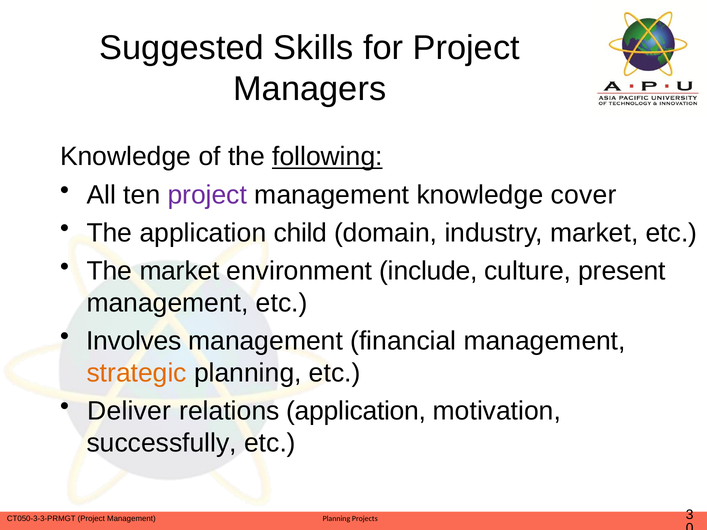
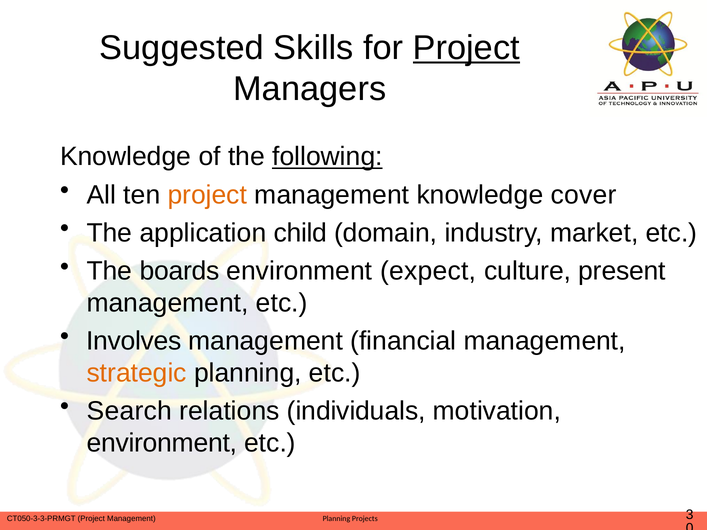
Project at (466, 48) underline: none -> present
project at (207, 195) colour: purple -> orange
The market: market -> boards
include: include -> expect
Deliver: Deliver -> Search
relations application: application -> individuals
successfully at (162, 443): successfully -> environment
